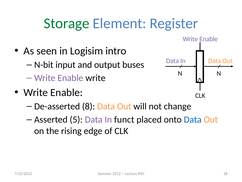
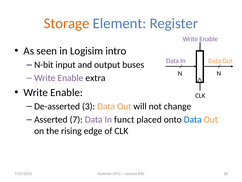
Storage colour: green -> orange
Enable write: write -> extra
8: 8 -> 3
5: 5 -> 7
